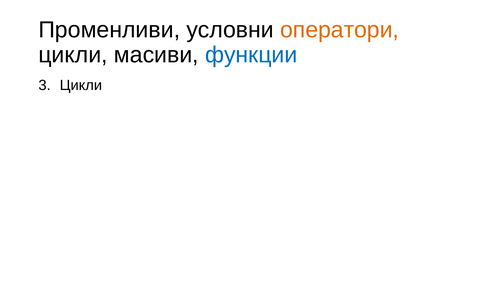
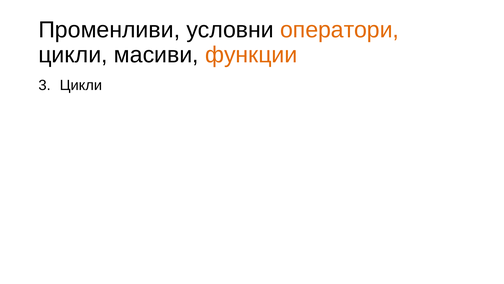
функции colour: blue -> orange
